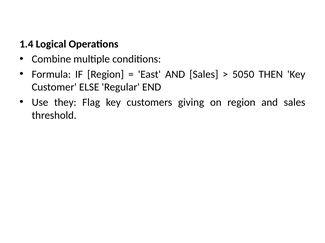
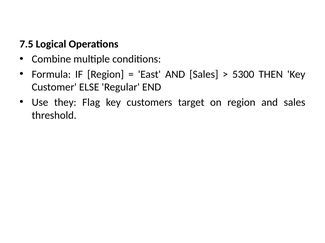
1.4: 1.4 -> 7.5
5050: 5050 -> 5300
giving: giving -> target
